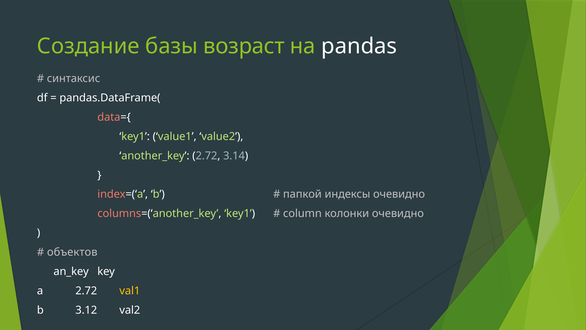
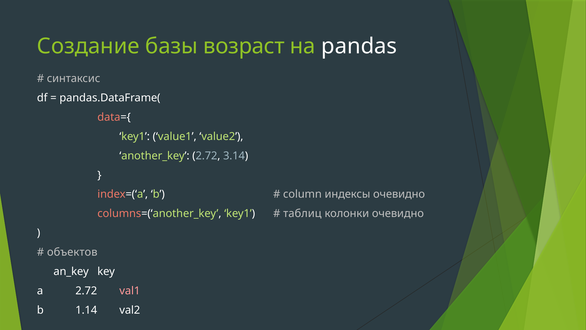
папкой: папкой -> column
column: column -> таблиц
val1 colour: yellow -> pink
3.12: 3.12 -> 1.14
